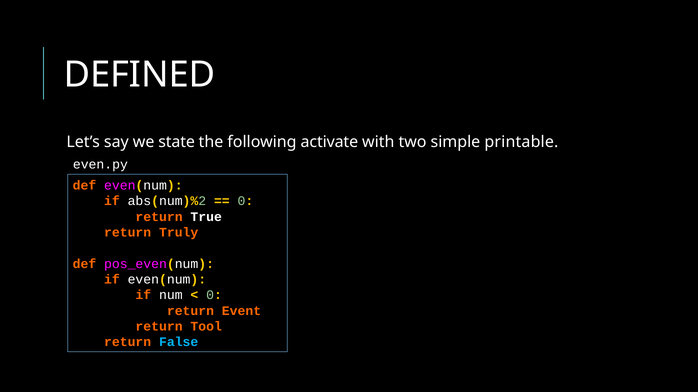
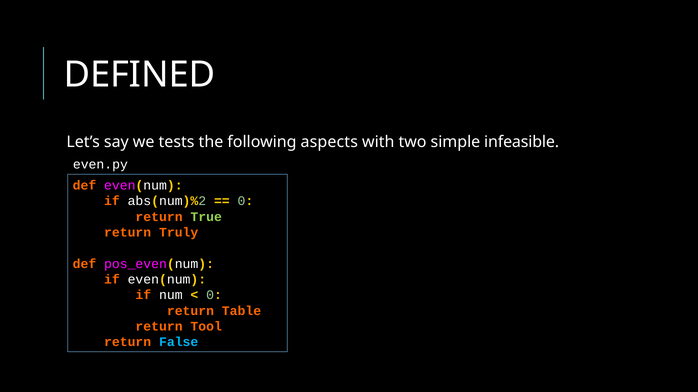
state: state -> tests
activate: activate -> aspects
printable: printable -> infeasible
True colour: white -> light green
Event: Event -> Table
